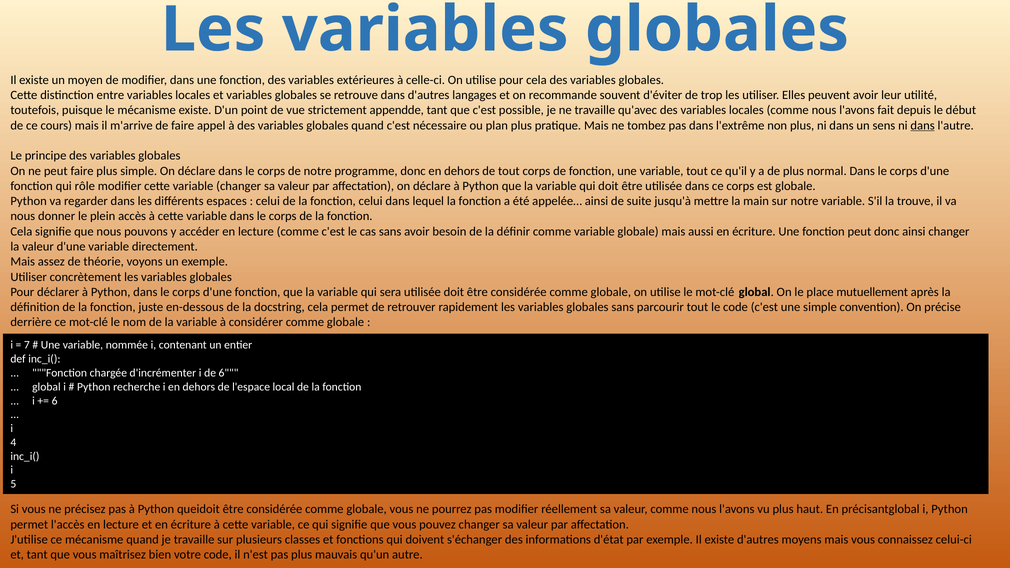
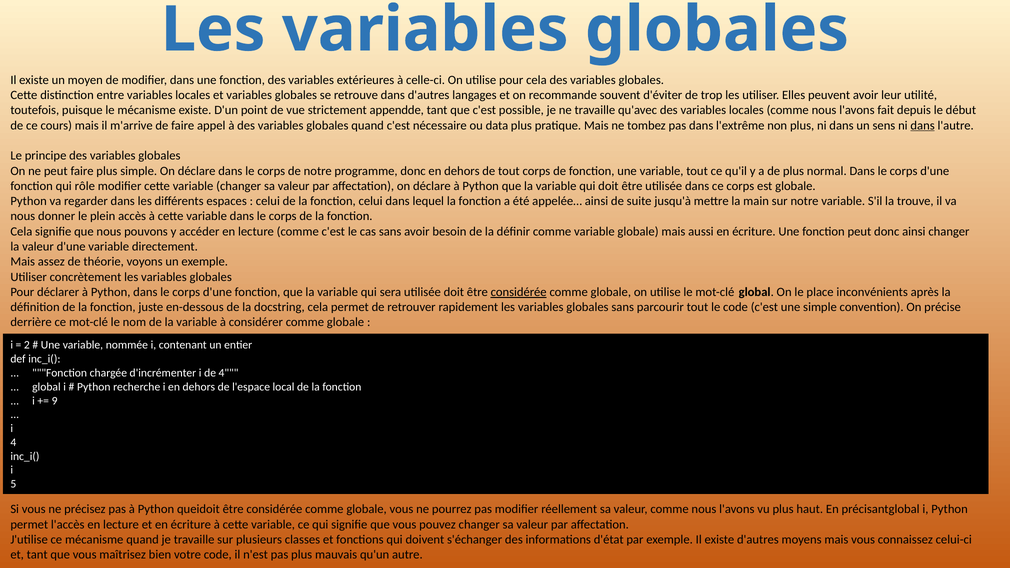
plan: plan -> data
considérée at (519, 292) underline: none -> present
mutuellement: mutuellement -> inconvénients
7: 7 -> 2
de 6: 6 -> 4
6 at (55, 401): 6 -> 9
